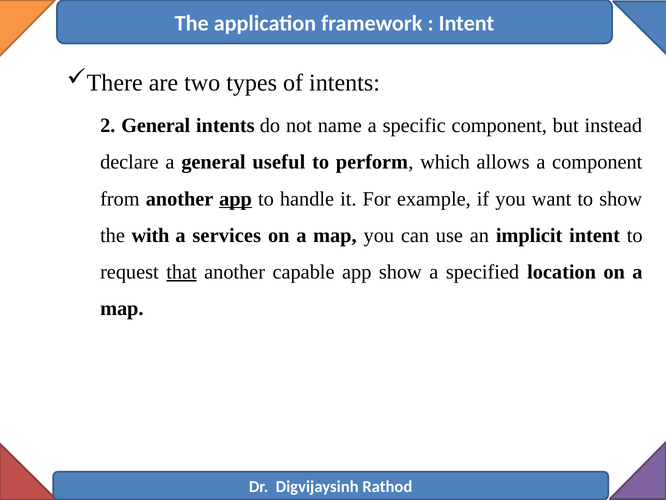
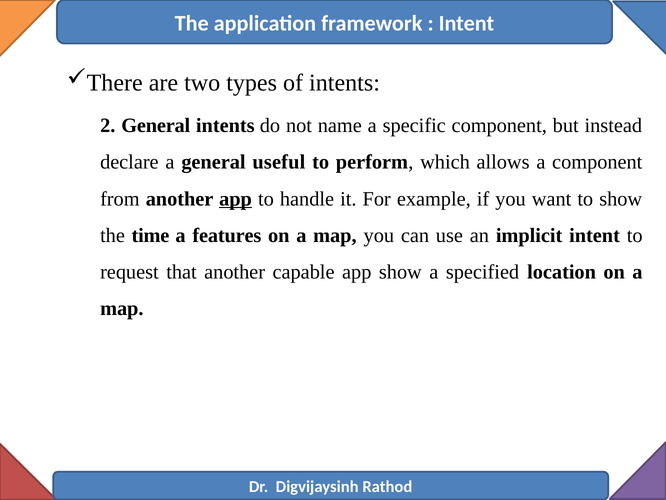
with: with -> time
services: services -> features
that underline: present -> none
